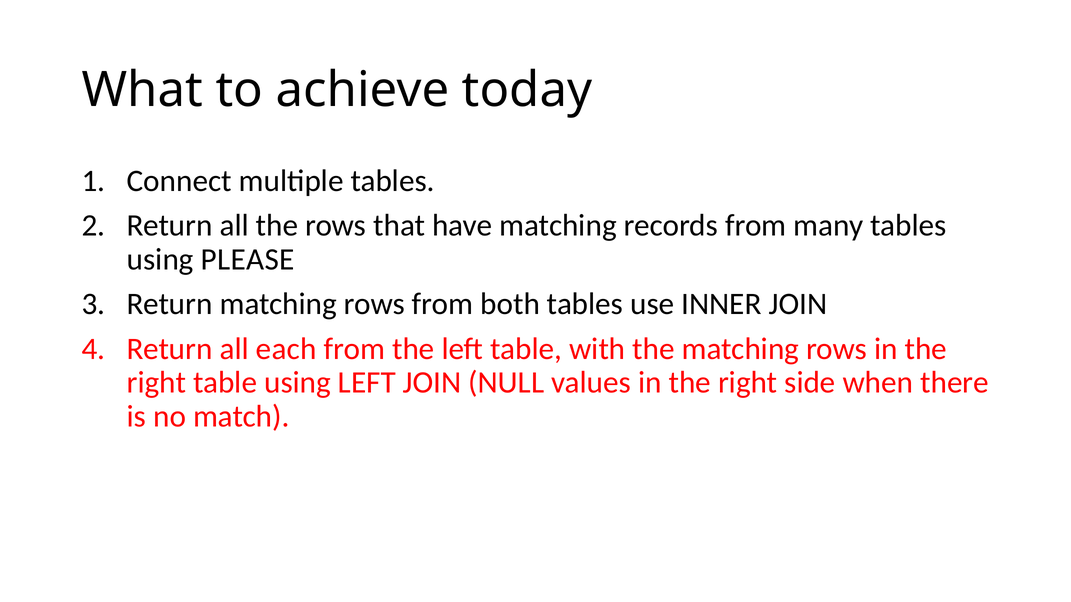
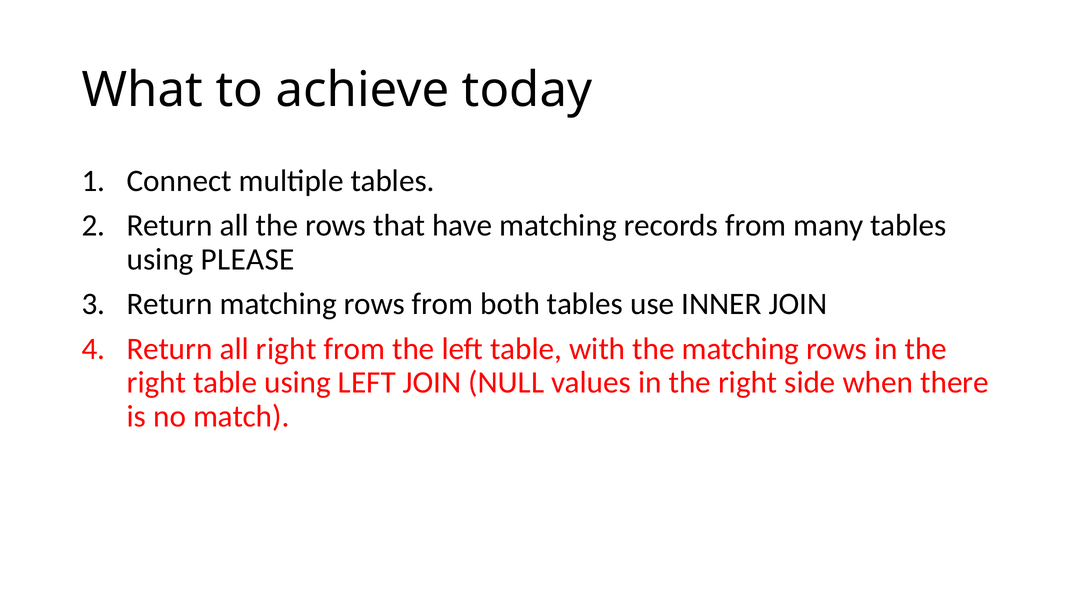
all each: each -> right
